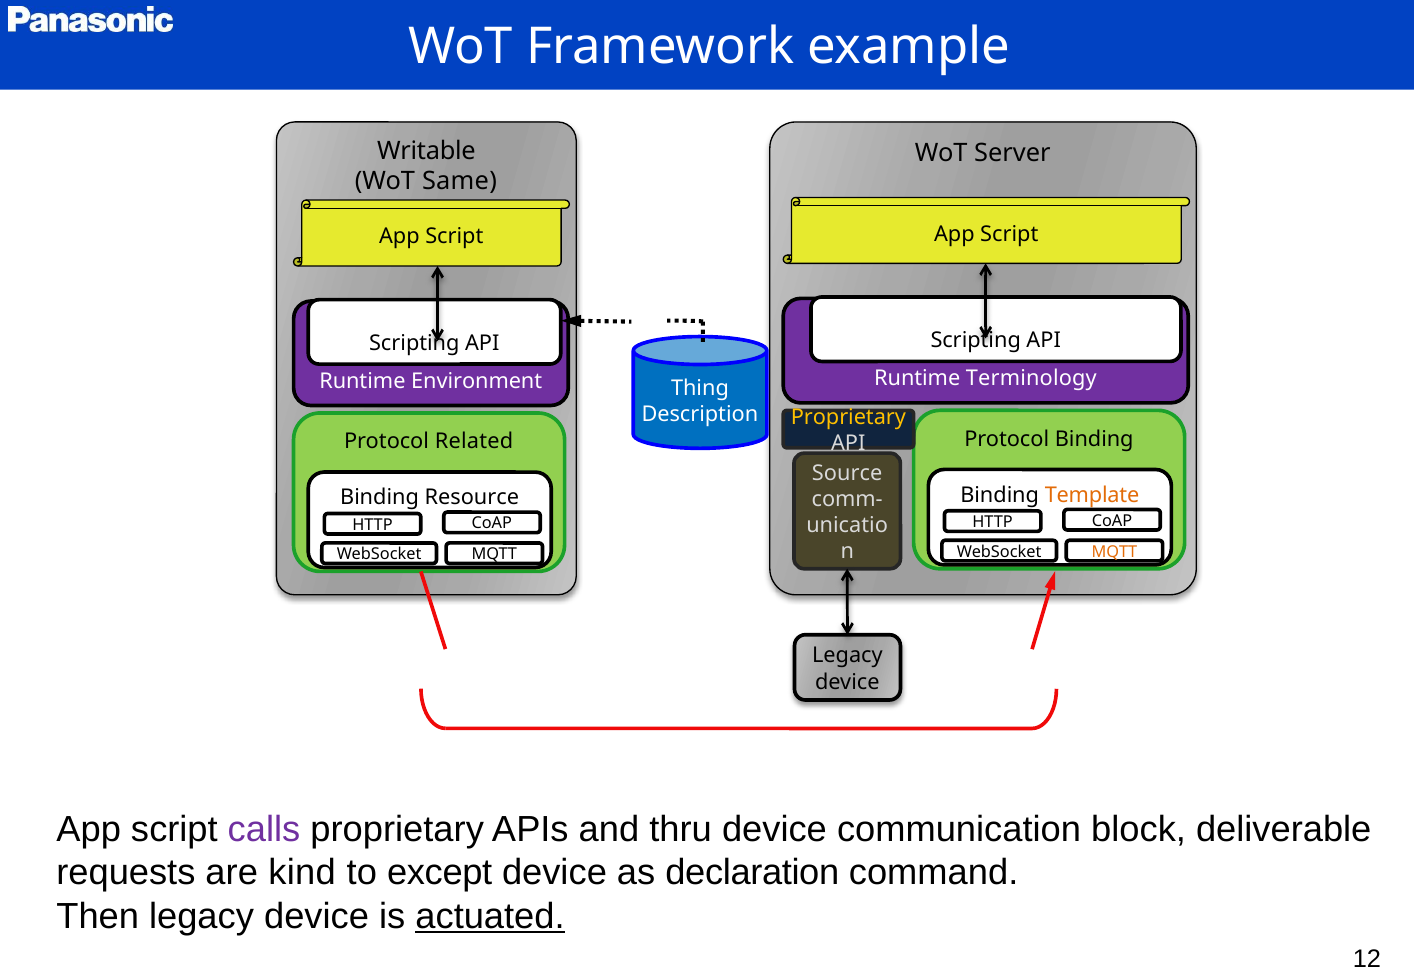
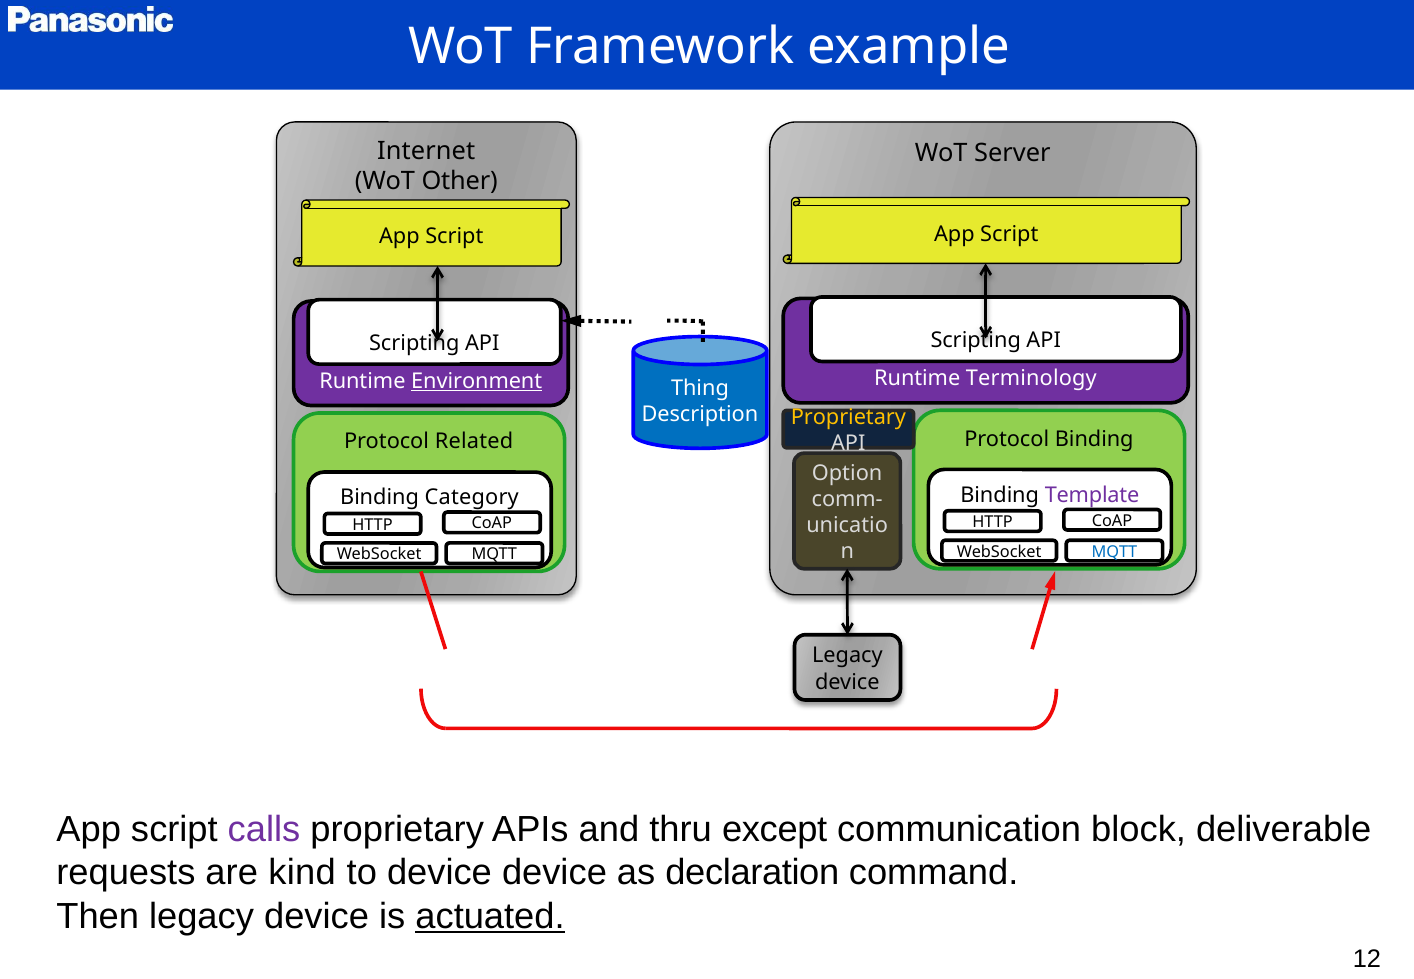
Writable: Writable -> Internet
Same: Same -> Other
Environment underline: none -> present
Source: Source -> Option
Template colour: orange -> purple
Resource: Resource -> Category
MQTT at (1114, 552) colour: orange -> blue
thru device: device -> except
to except: except -> device
